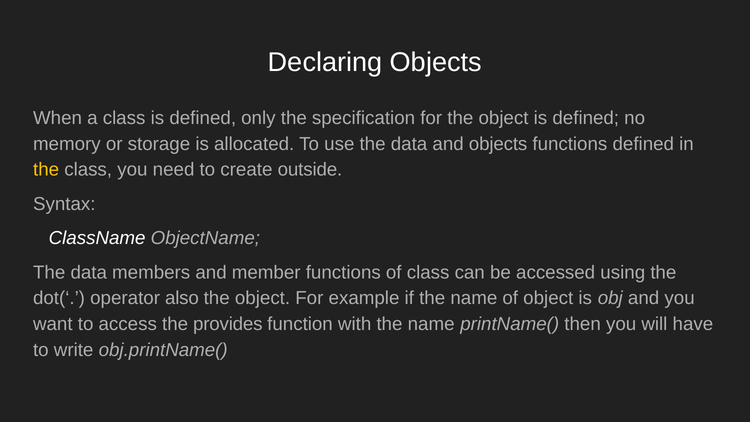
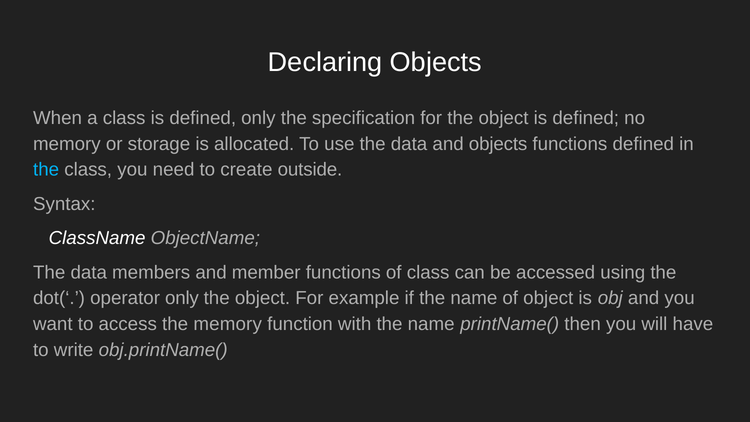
the at (46, 170) colour: yellow -> light blue
operator also: also -> only
the provides: provides -> memory
